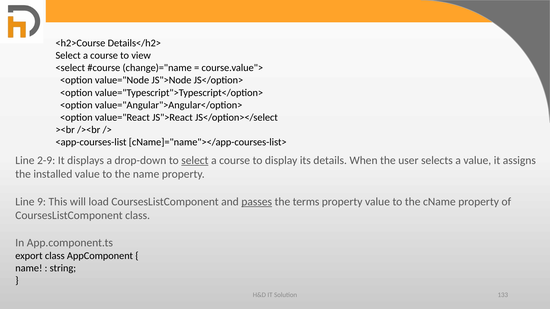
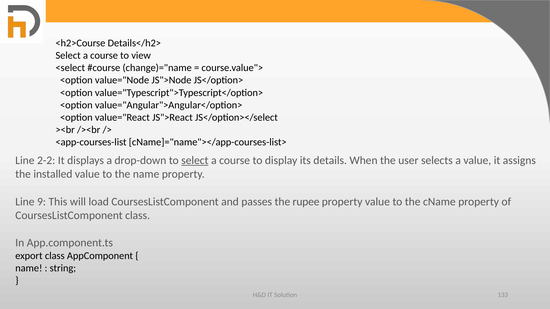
2-9: 2-9 -> 2-2
passes underline: present -> none
terms: terms -> rupee
